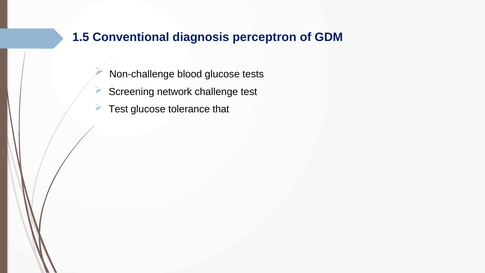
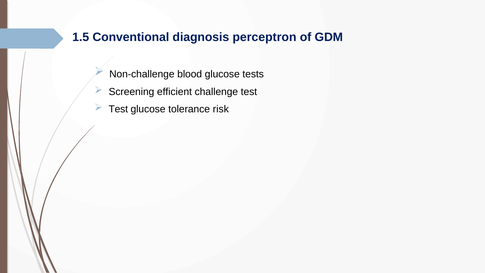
network: network -> efﬁcient
that: that -> risk
